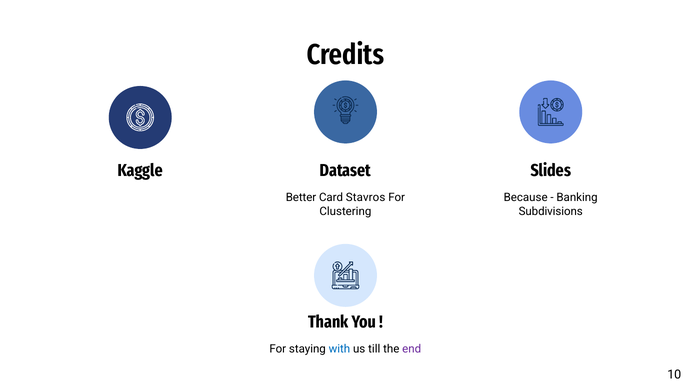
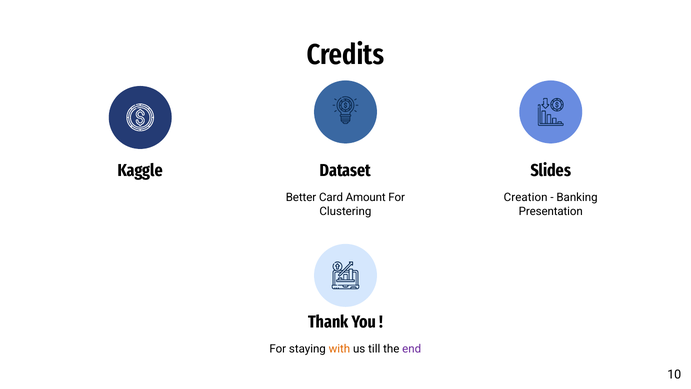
Stavros: Stavros -> Amount
Because: Because -> Creation
Subdivisions: Subdivisions -> Presentation
with colour: blue -> orange
